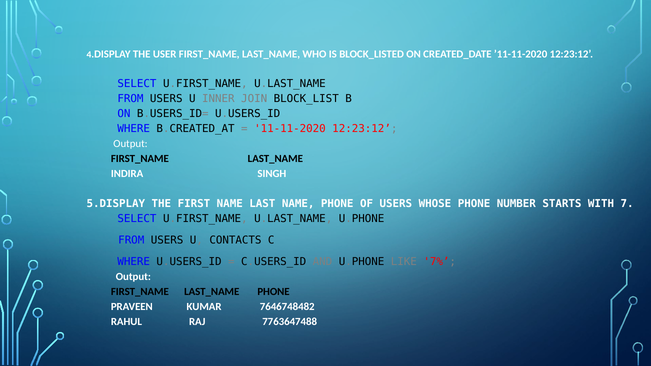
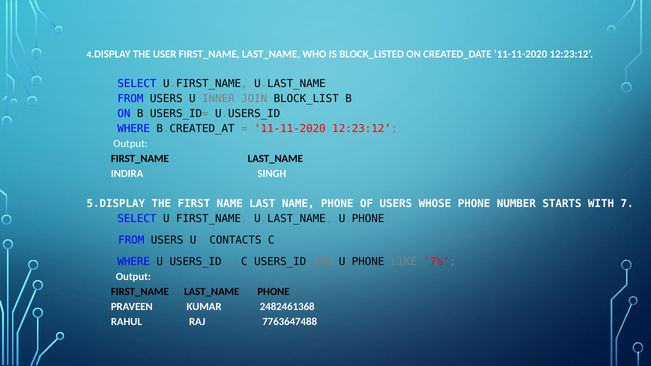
7646748482: 7646748482 -> 2482461368
